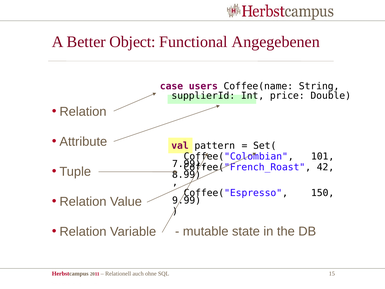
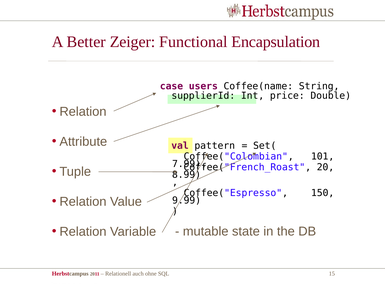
Object: Object -> Zeiger
Angegebenen: Angegebenen -> Encapsulation
42: 42 -> 20
